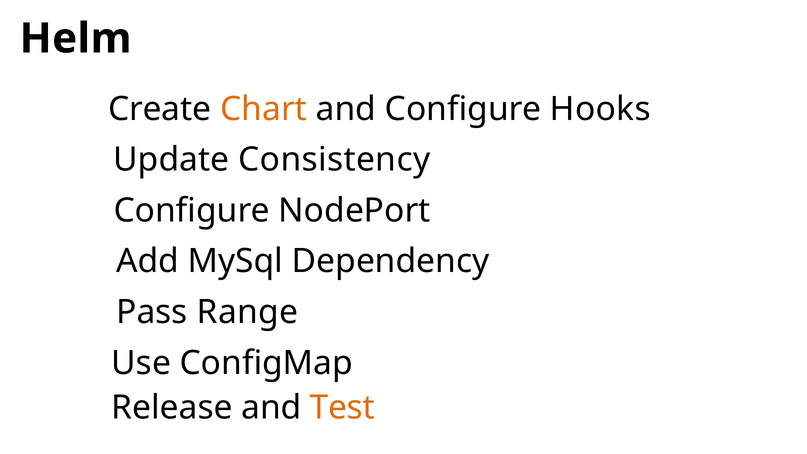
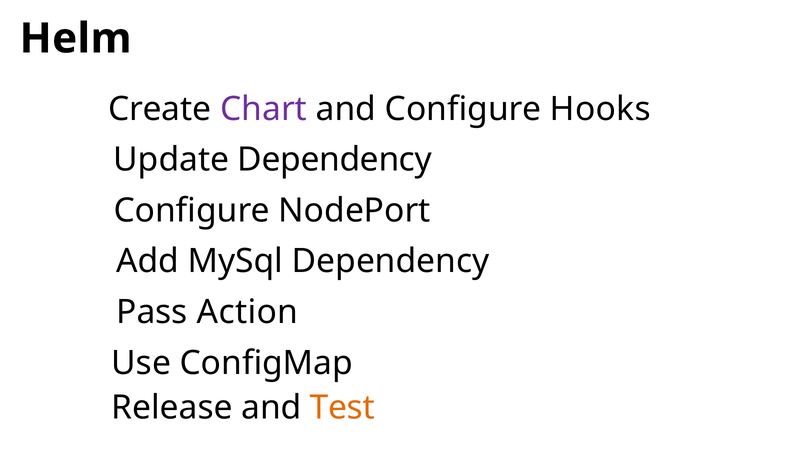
Chart colour: orange -> purple
Update Consistency: Consistency -> Dependency
Range: Range -> Action
